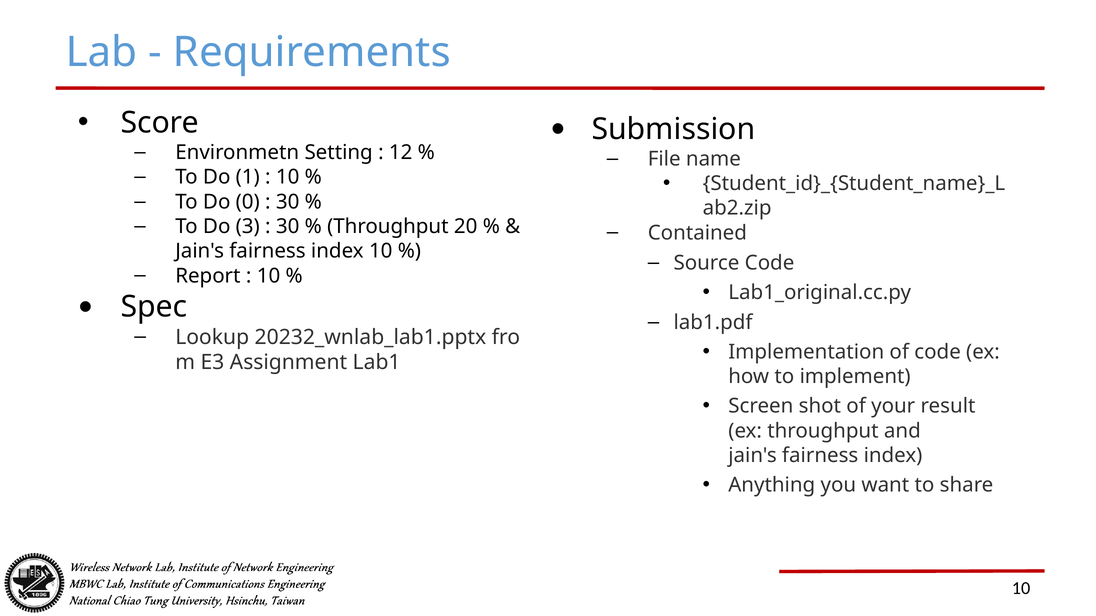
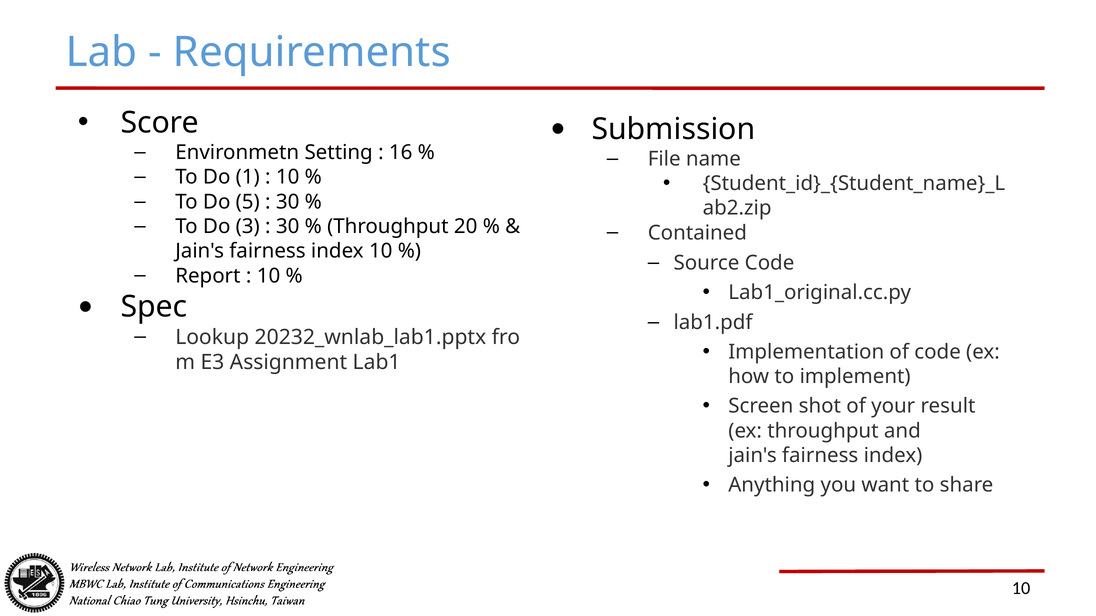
12: 12 -> 16
0: 0 -> 5
